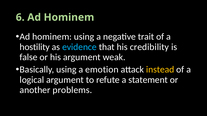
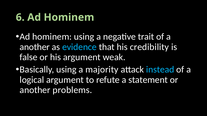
hostility at (35, 47): hostility -> another
emotion: emotion -> majority
instead colour: yellow -> light blue
